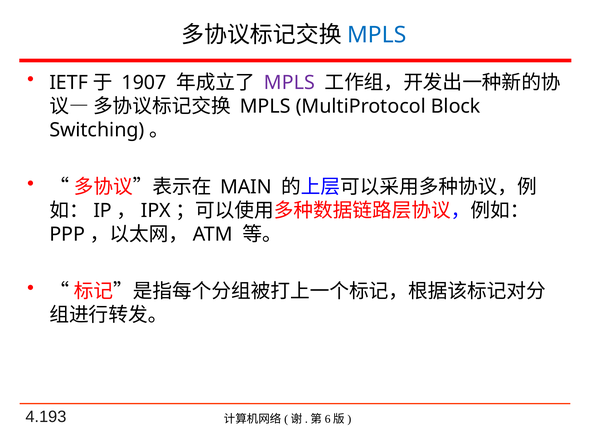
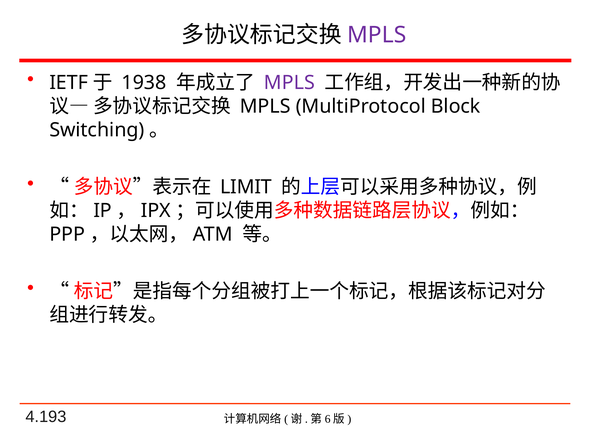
MPLS at (377, 35) colour: blue -> purple
1907: 1907 -> 1938
MAIN: MAIN -> LIMIT
